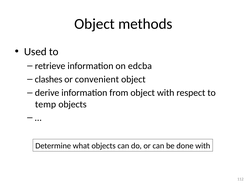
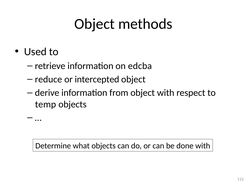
clashes: clashes -> reduce
convenient: convenient -> intercepted
